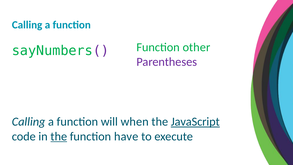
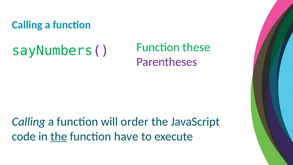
other: other -> these
when: when -> order
JavaScript underline: present -> none
